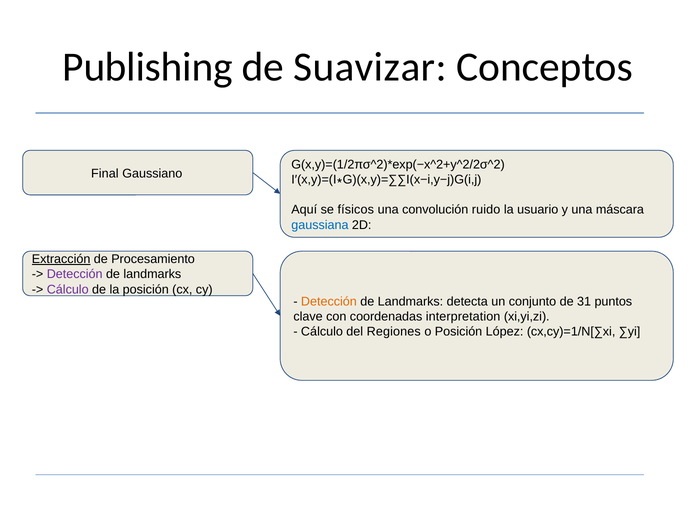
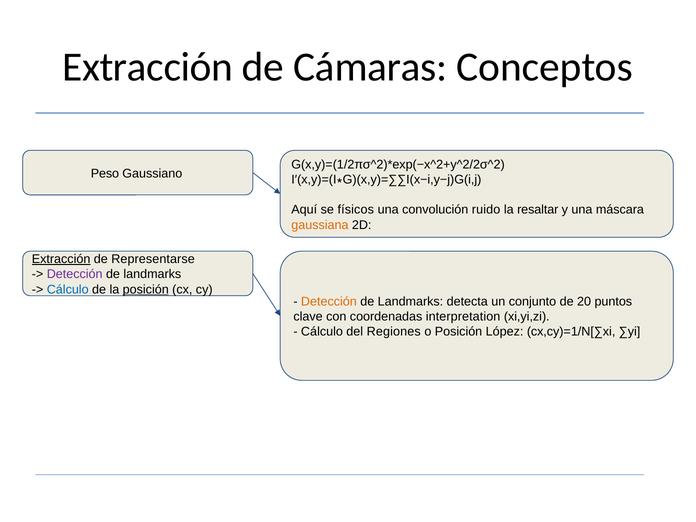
Publishing at (147, 67): Publishing -> Extracción
Suavizar: Suavizar -> Cámaras
Final: Final -> Peso
usuario: usuario -> resaltar
gaussiana colour: blue -> orange
Procesamiento: Procesamiento -> Representarse
Cálculo at (68, 289) colour: purple -> blue
posición at (146, 289) underline: none -> present
31: 31 -> 20
